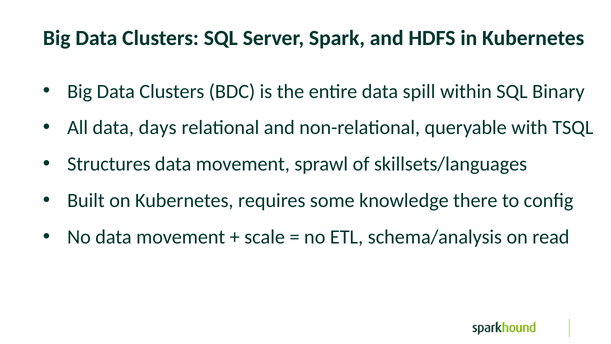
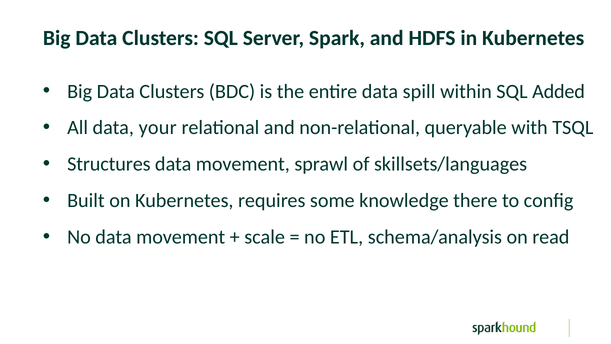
Binary: Binary -> Added
days: days -> your
